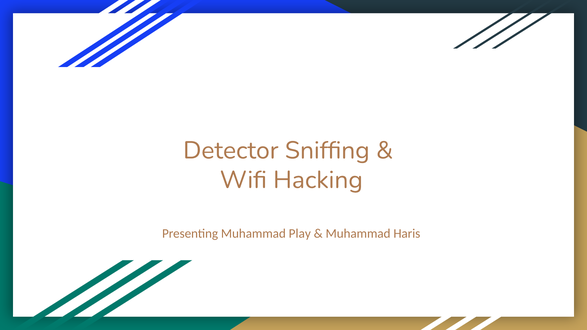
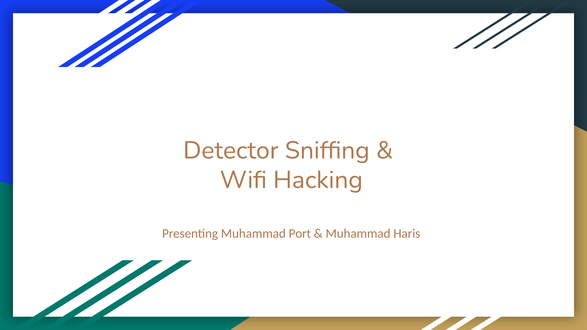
Play: Play -> Port
